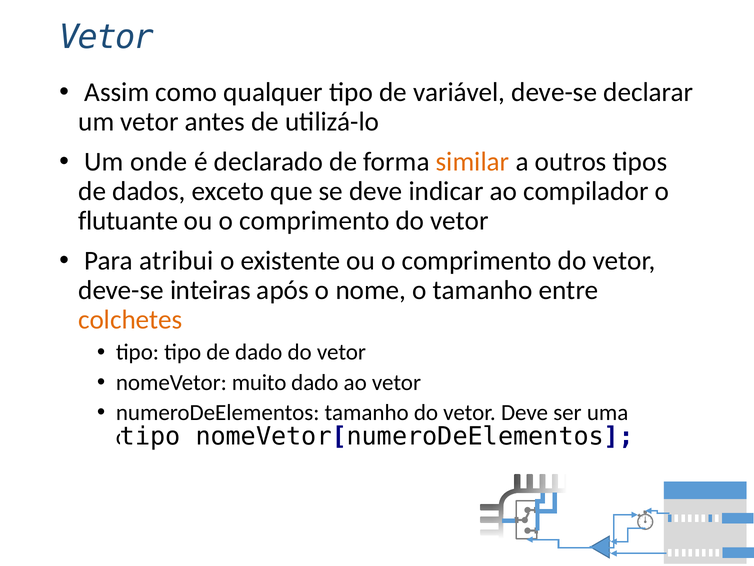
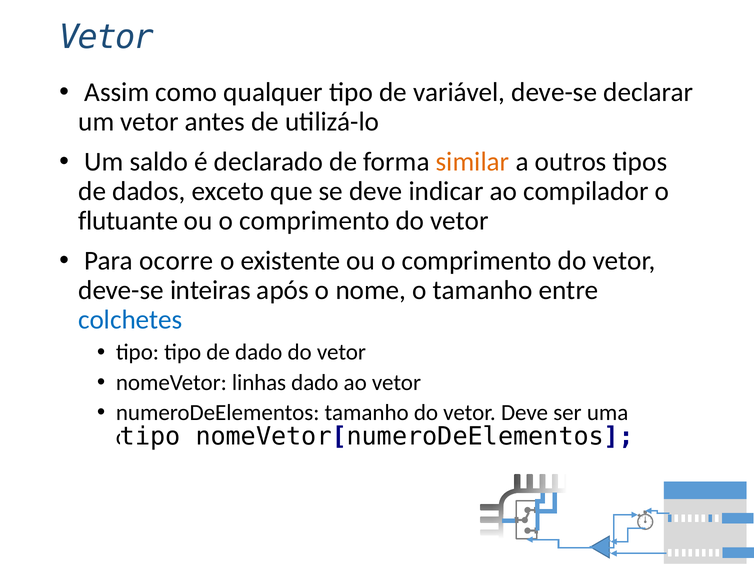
onde: onde -> saldo
atribui: atribui -> ocorre
colchetes colour: orange -> blue
muito: muito -> linhas
